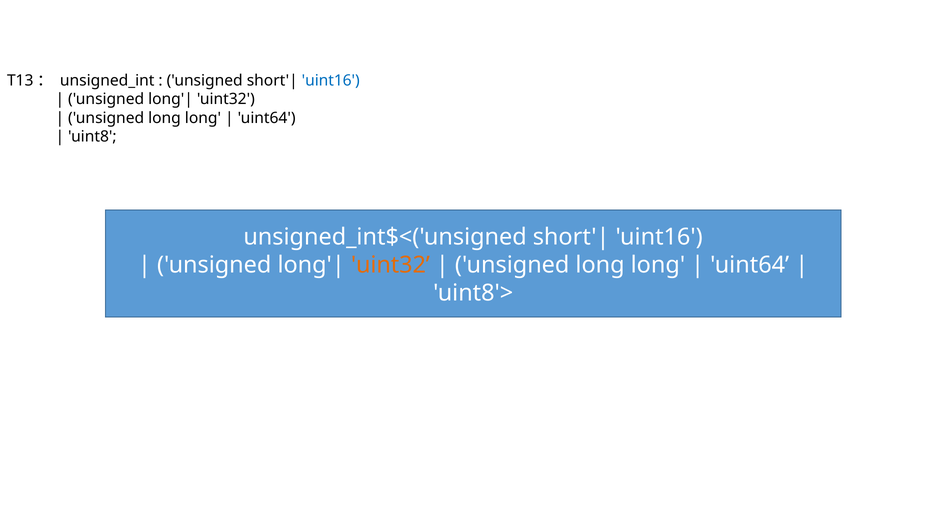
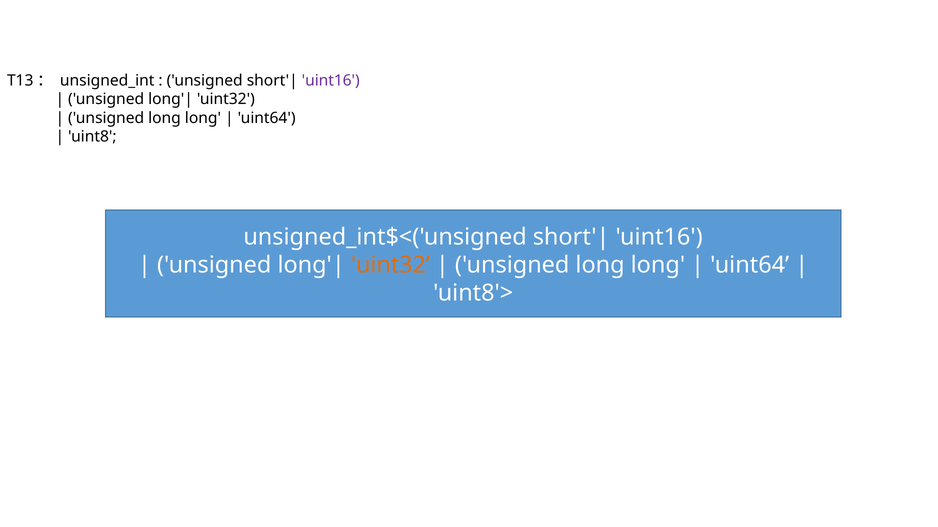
uint16 at (331, 81) colour: blue -> purple
